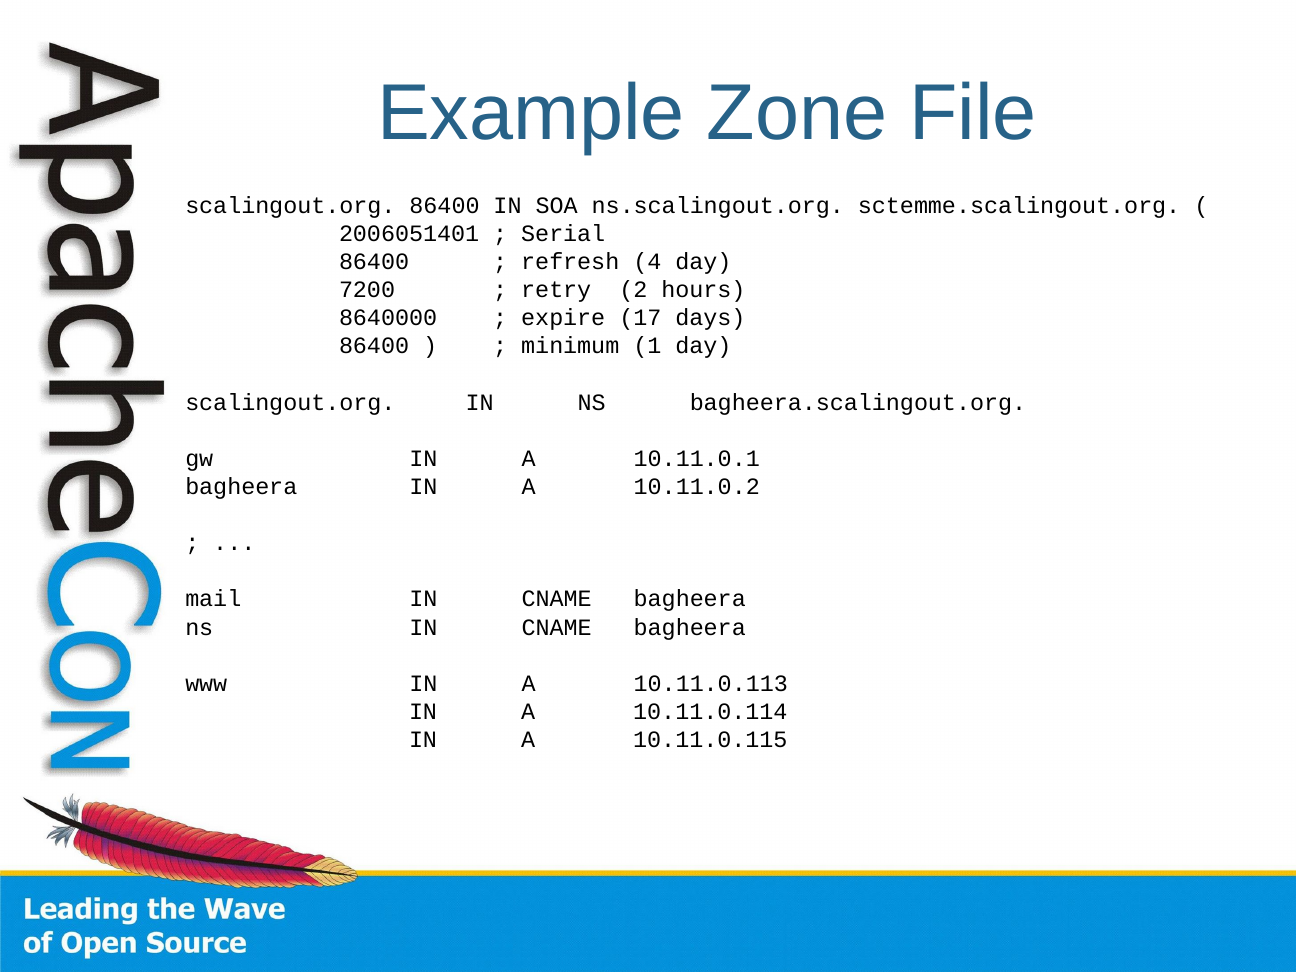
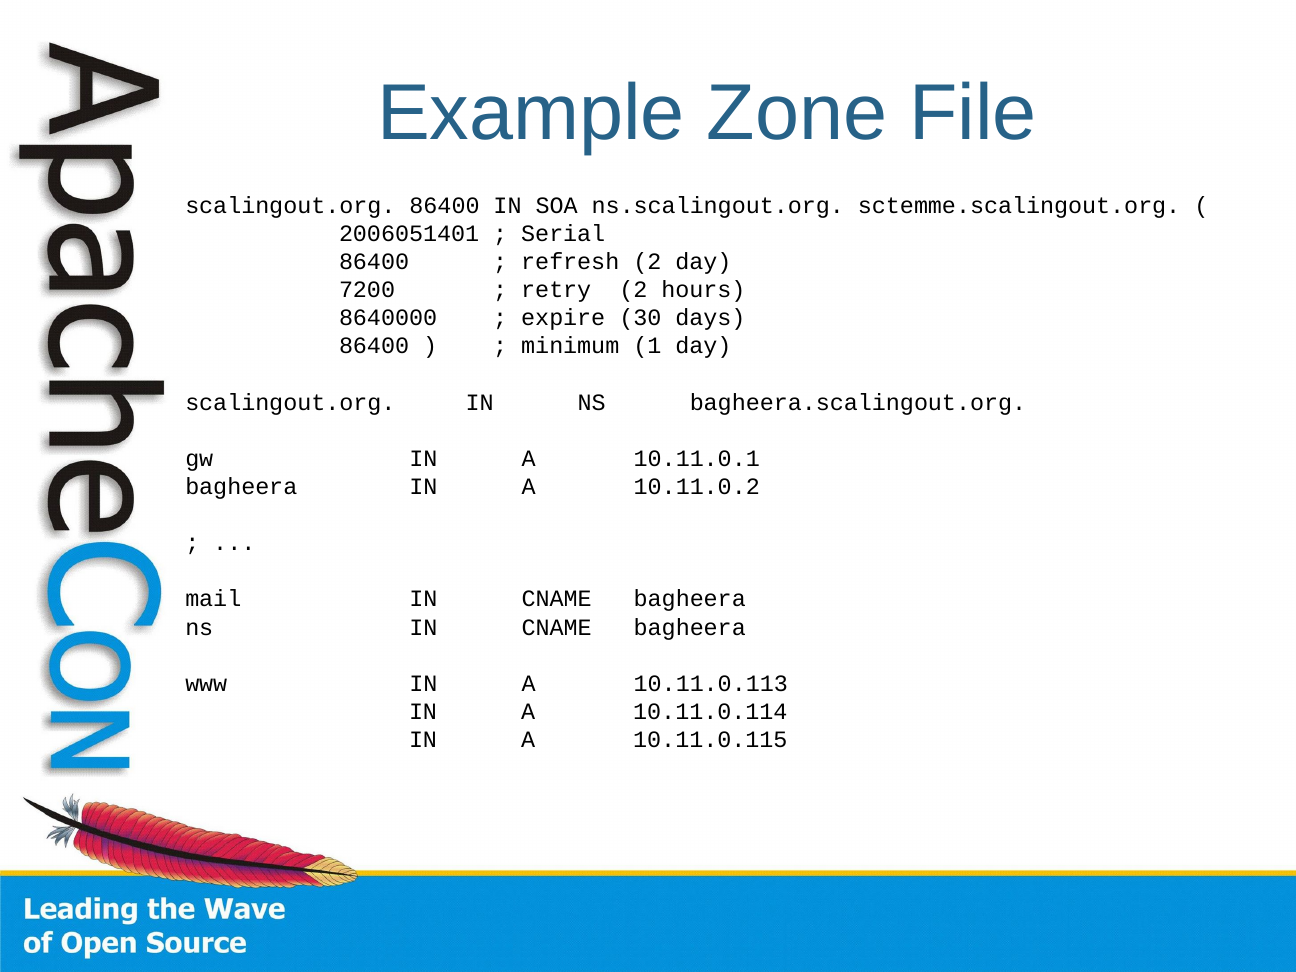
refresh 4: 4 -> 2
17: 17 -> 30
